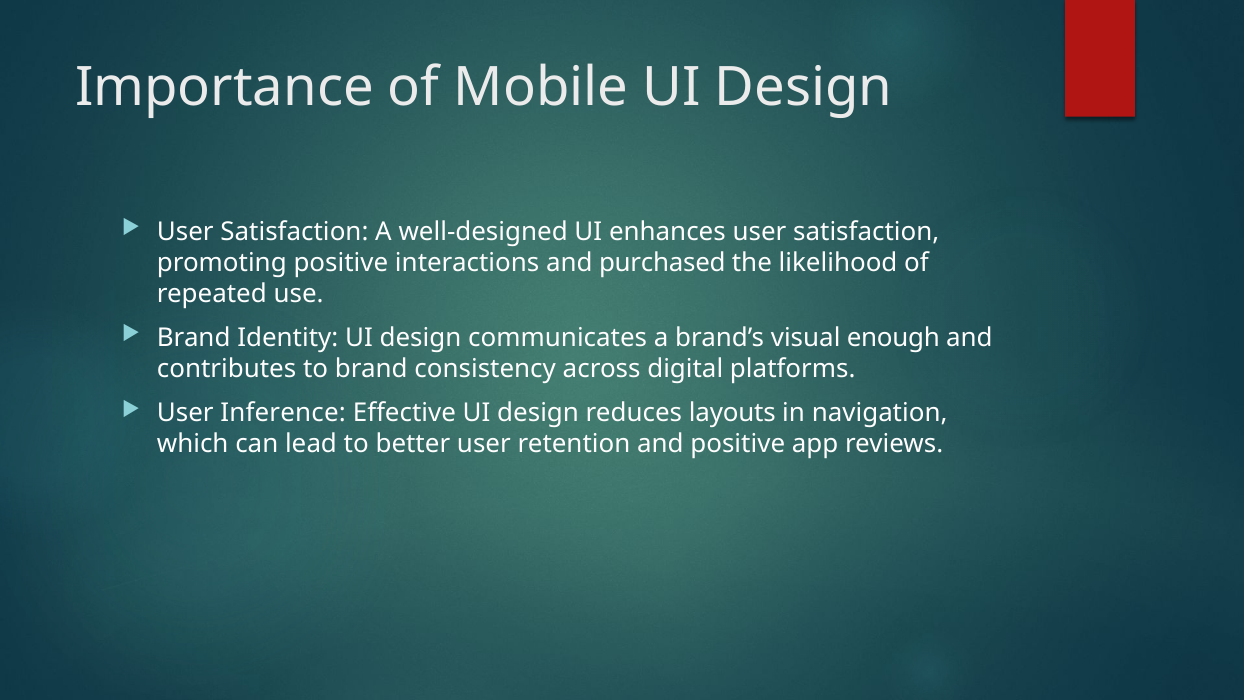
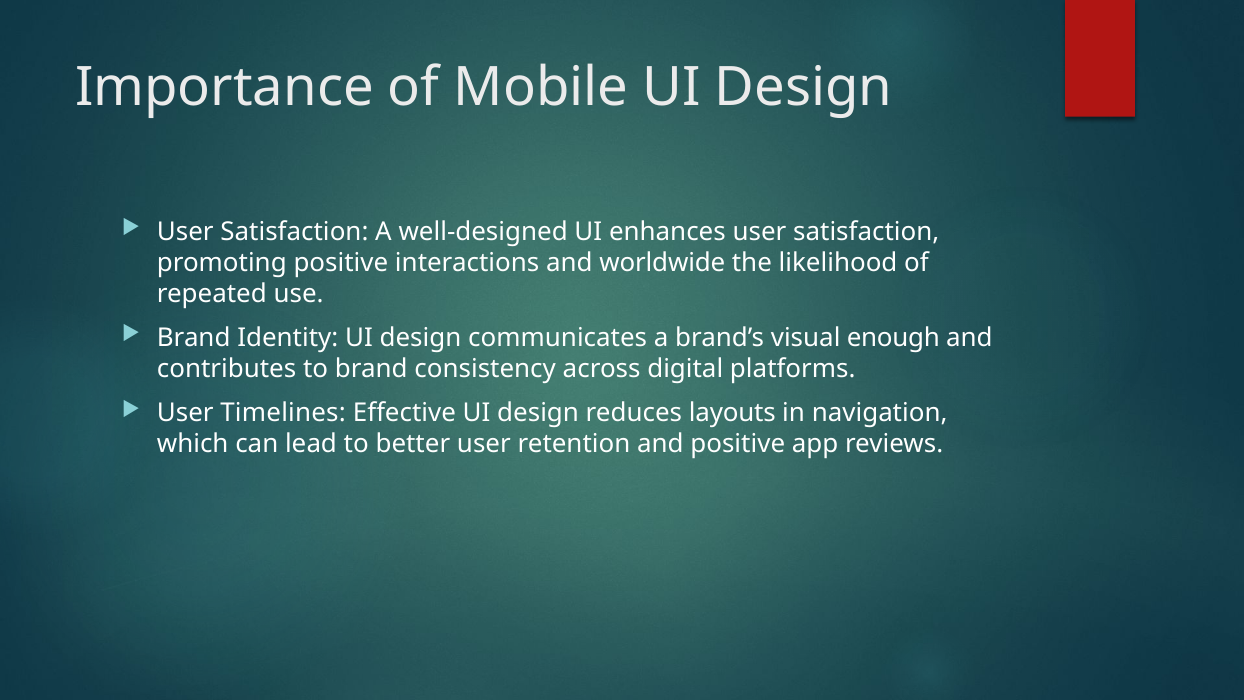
purchased: purchased -> worldwide
Inference: Inference -> Timelines
